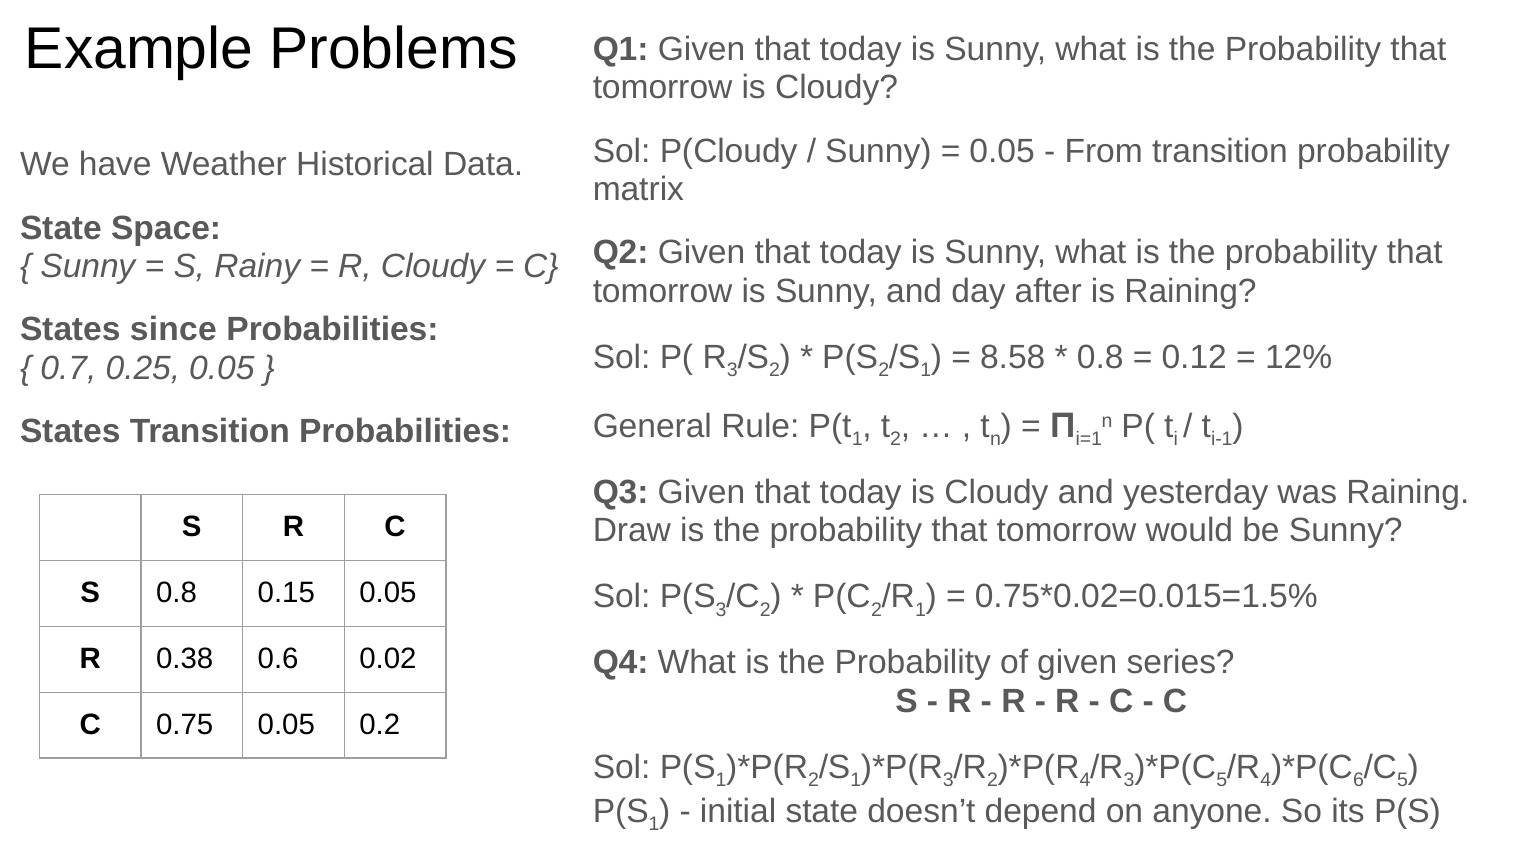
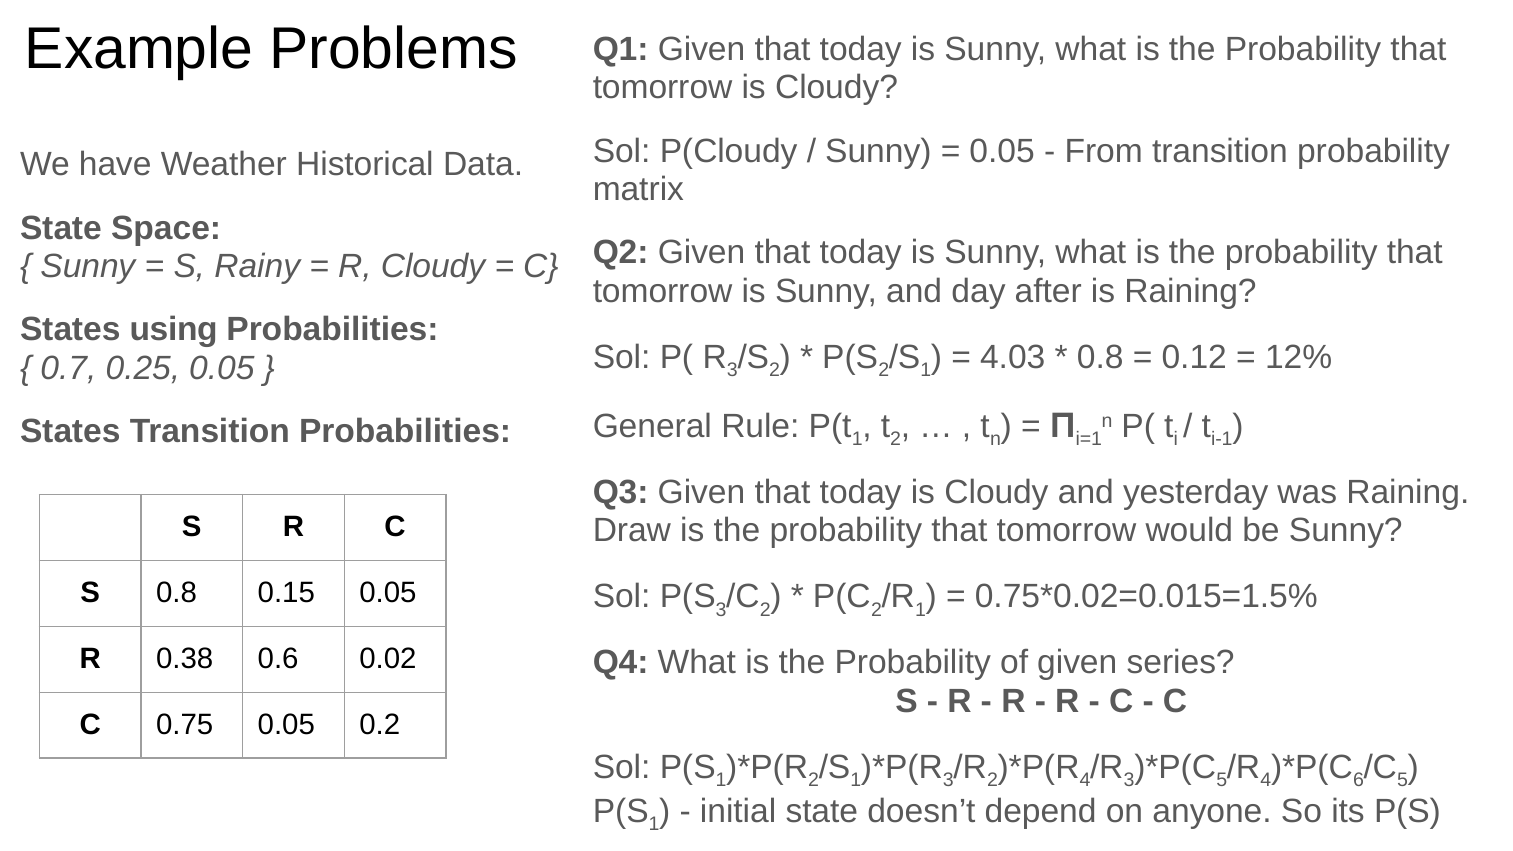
since: since -> using
8.58: 8.58 -> 4.03
